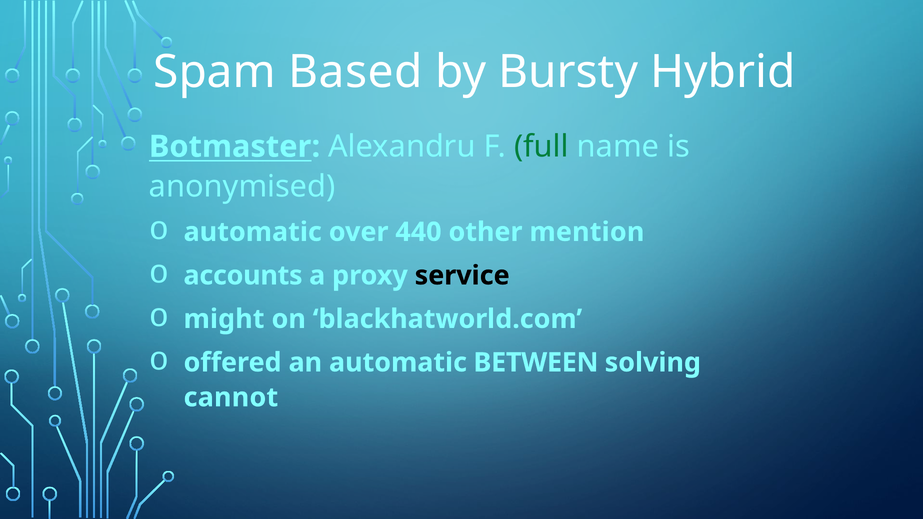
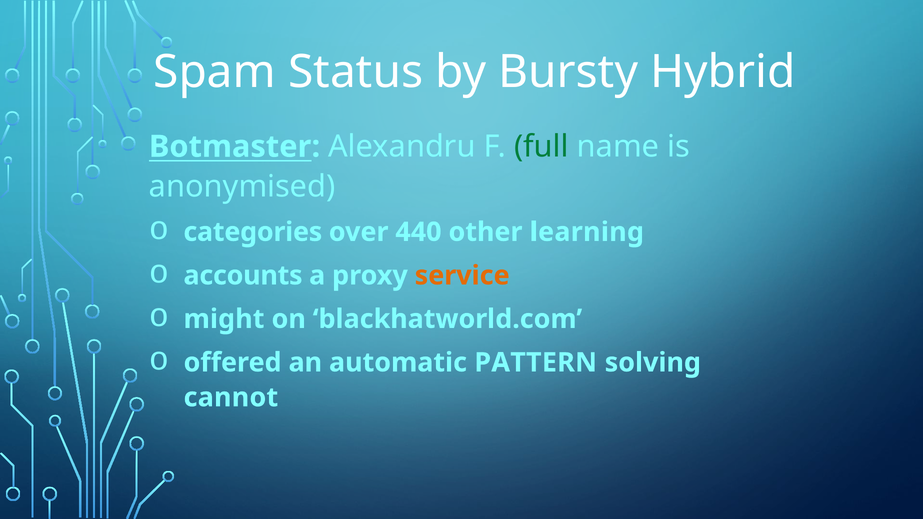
Based: Based -> Status
automatic at (253, 232): automatic -> categories
mention: mention -> learning
service colour: black -> orange
BETWEEN: BETWEEN -> PATTERN
